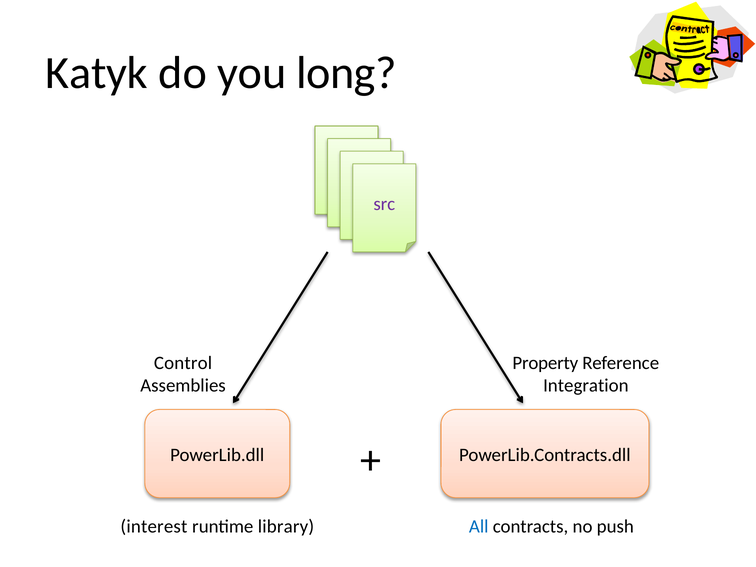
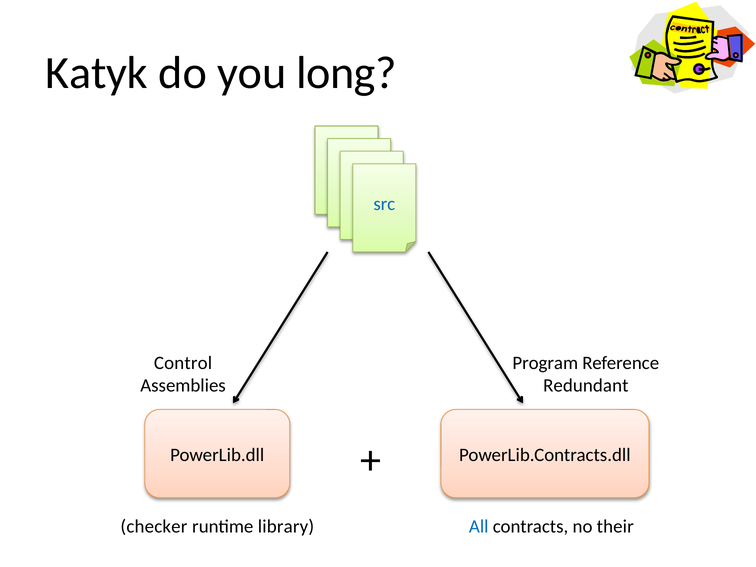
src at (384, 204) colour: purple -> blue
Property: Property -> Program
Integration: Integration -> Redundant
interest: interest -> checker
push: push -> their
